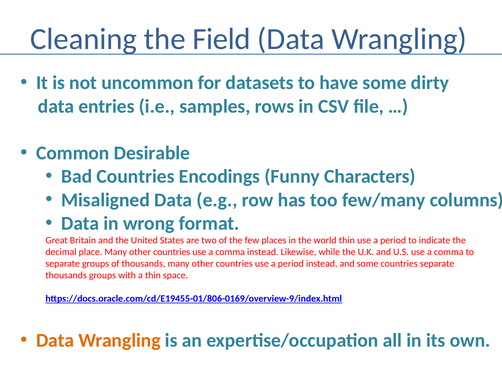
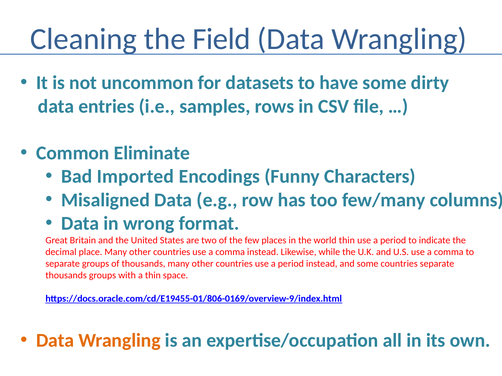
Desirable: Desirable -> Eliminate
Bad Countries: Countries -> Imported
